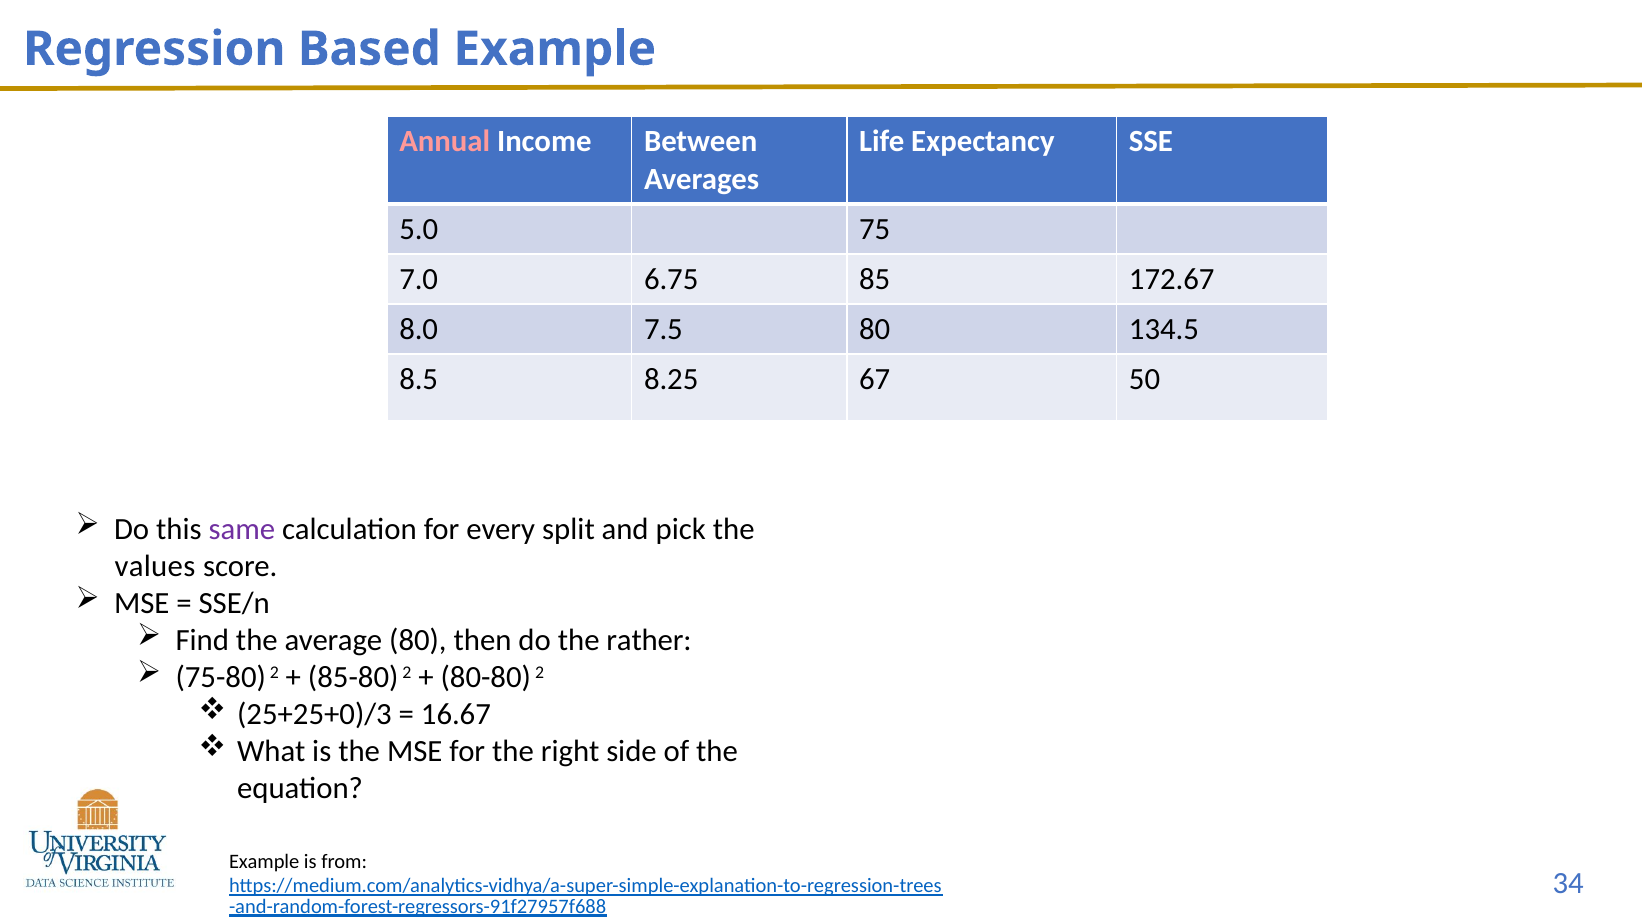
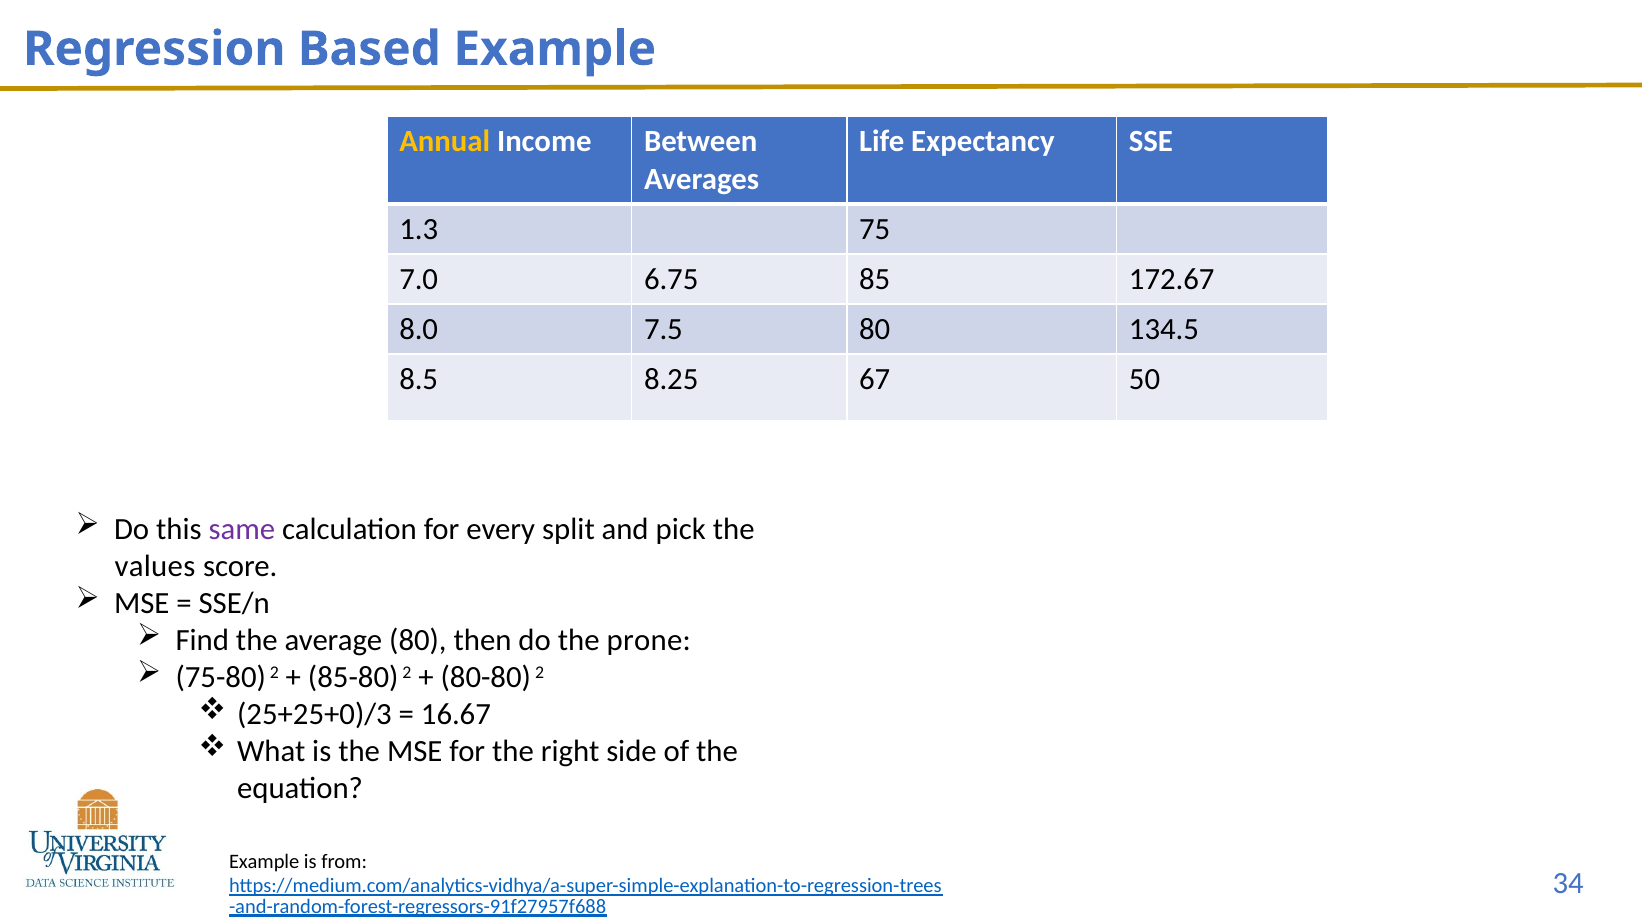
Annual colour: pink -> yellow
5.0: 5.0 -> 1.3
rather: rather -> prone
